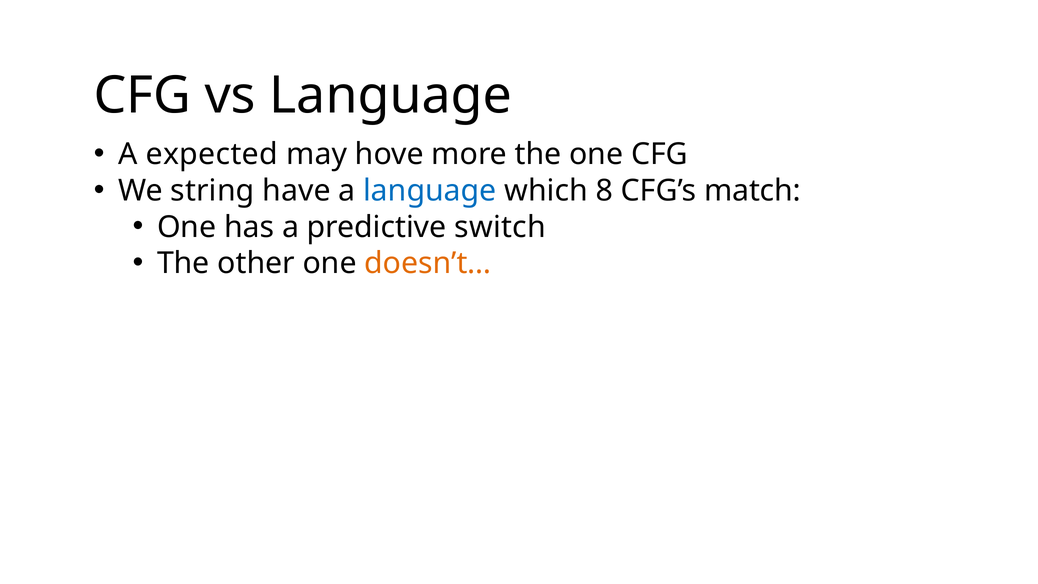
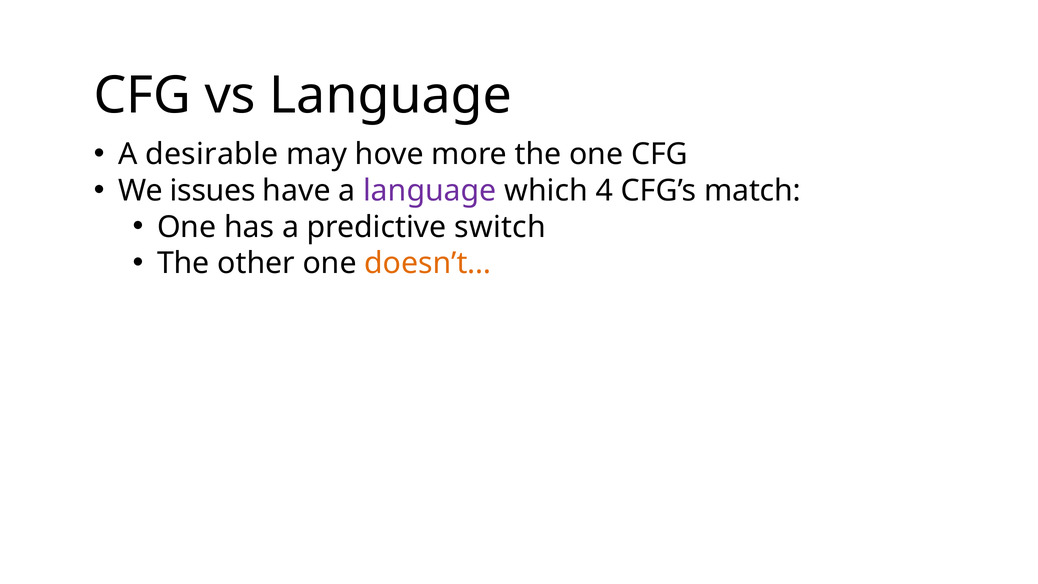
expected: expected -> desirable
string: string -> issues
language at (430, 191) colour: blue -> purple
8: 8 -> 4
